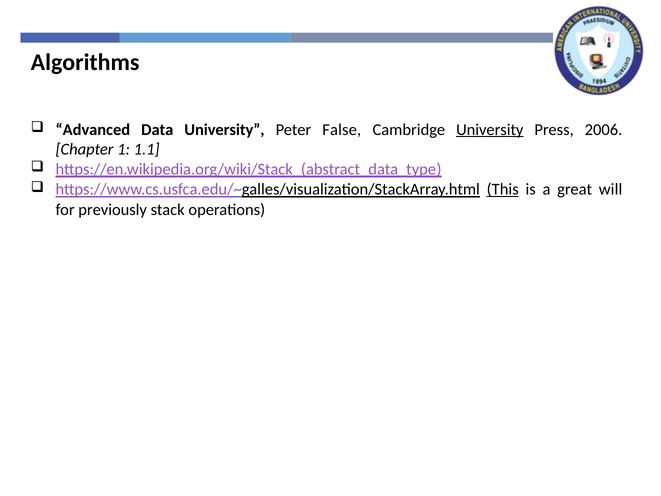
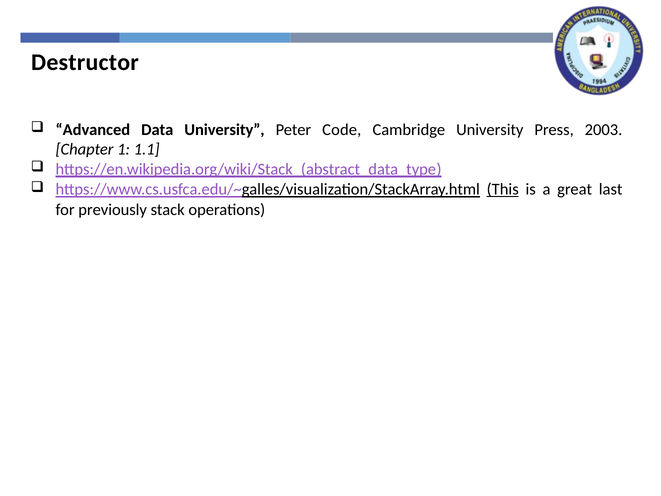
Algorithms: Algorithms -> Destructor
False: False -> Code
University at (490, 130) underline: present -> none
2006: 2006 -> 2003
will: will -> last
